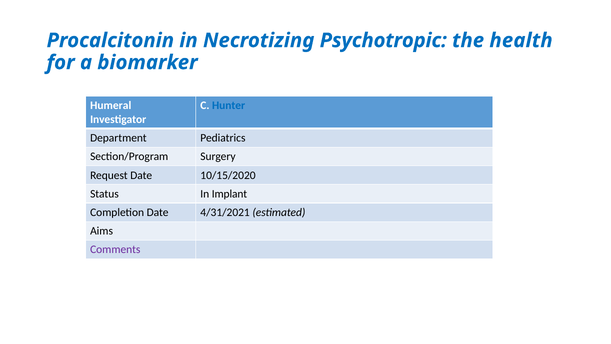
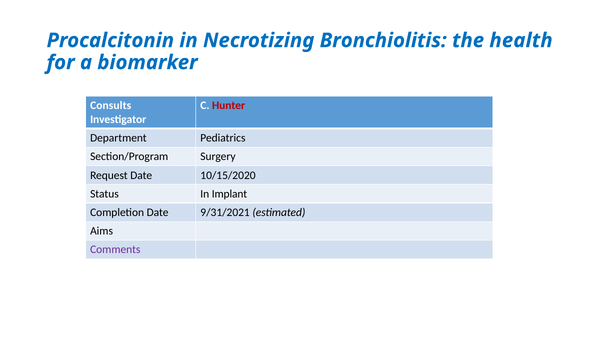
Psychotropic: Psychotropic -> Bronchiolitis
Humeral: Humeral -> Consults
Hunter colour: blue -> red
4/31/2021: 4/31/2021 -> 9/31/2021
